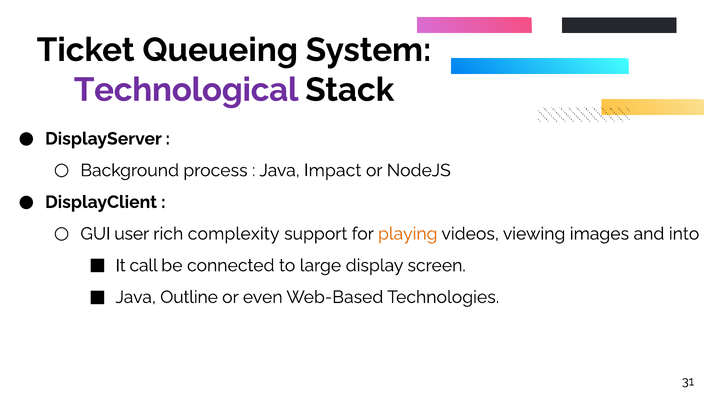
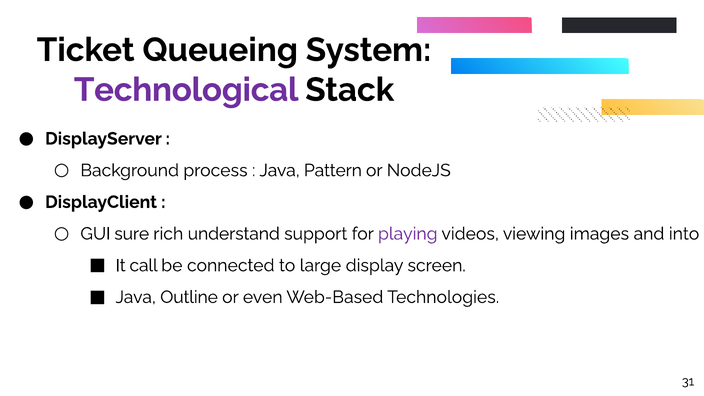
Impact: Impact -> Pattern
user: user -> sure
complexity: complexity -> understand
playing colour: orange -> purple
